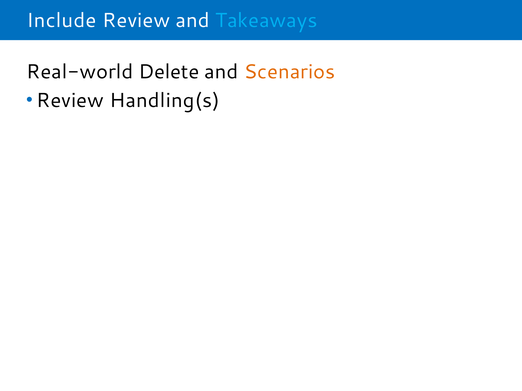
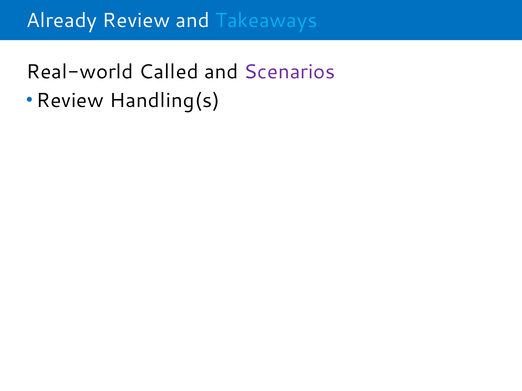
Include: Include -> Already
Delete: Delete -> Called
Scenarios colour: orange -> purple
